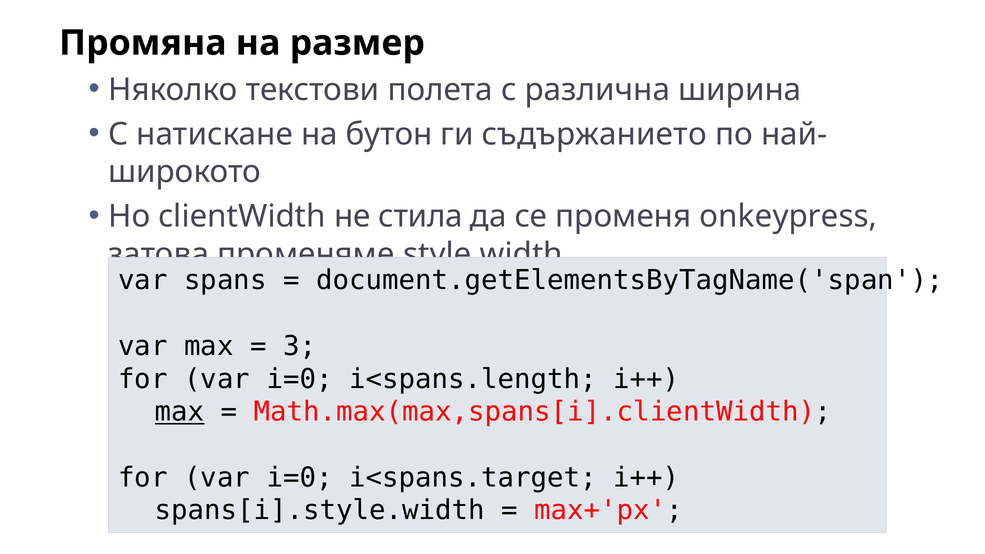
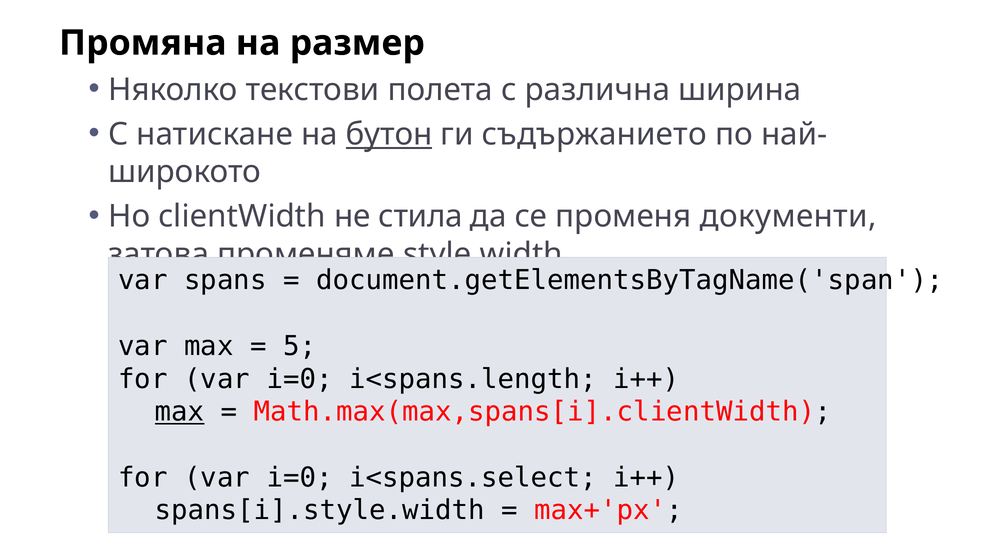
бутон underline: none -> present
onkeypress: onkeypress -> документи
3: 3 -> 5
i<spans.target: i<spans.target -> i<spans.select
